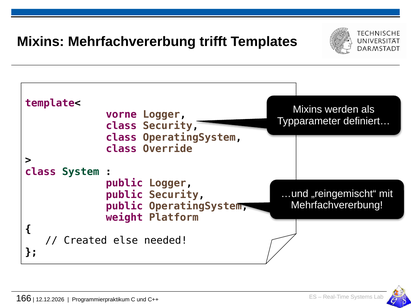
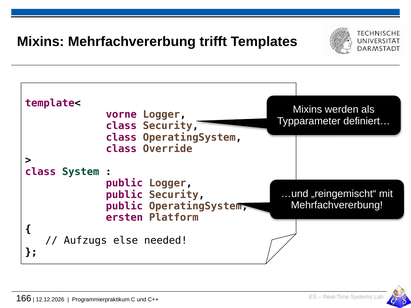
weight: weight -> ersten
Created: Created -> Aufzugs
